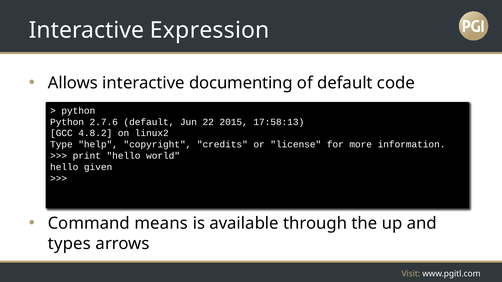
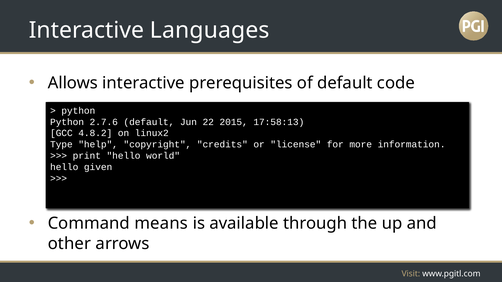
Expression: Expression -> Languages
documenting: documenting -> prerequisites
types: types -> other
